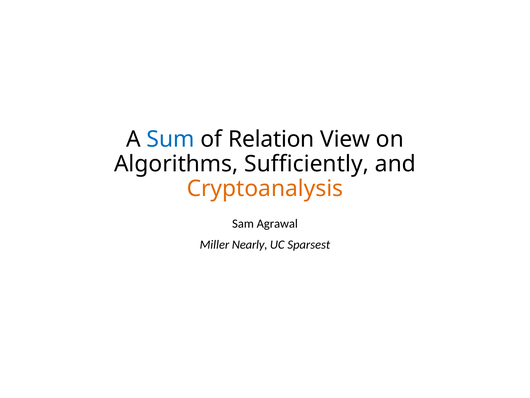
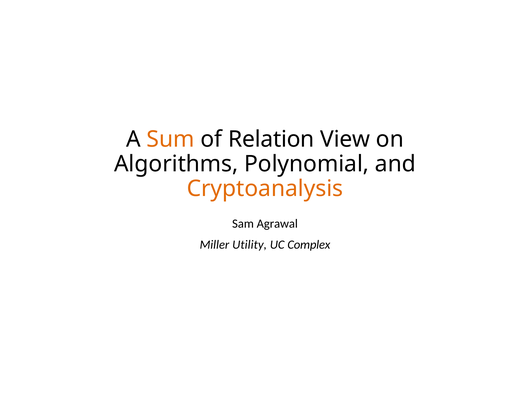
Sum colour: blue -> orange
Sufficiently: Sufficiently -> Polynomial
Nearly: Nearly -> Utility
Sparsest: Sparsest -> Complex
